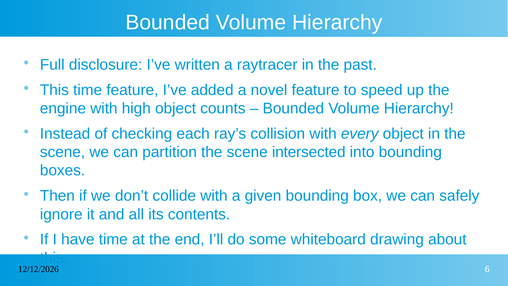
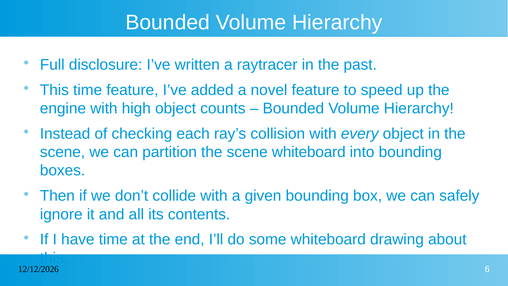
scene intersected: intersected -> whiteboard
